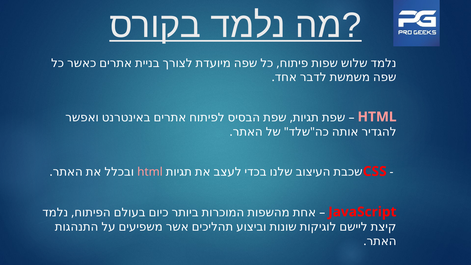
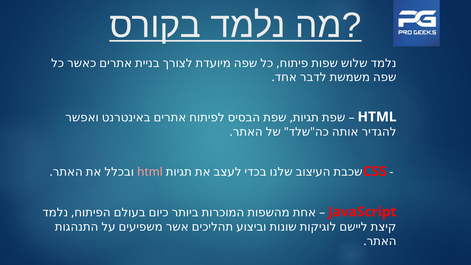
HTML at (377, 117) colour: pink -> white
